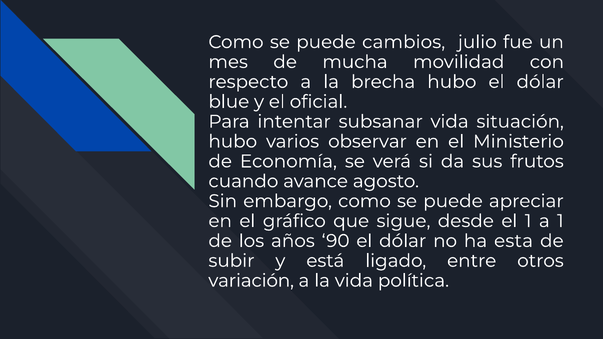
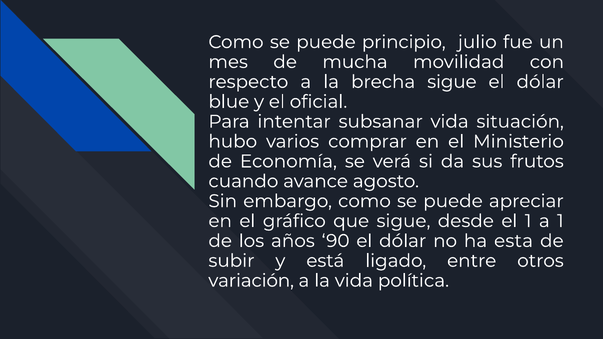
cambios: cambios -> principio
brecha hubo: hubo -> sigue
observar: observar -> comprar
